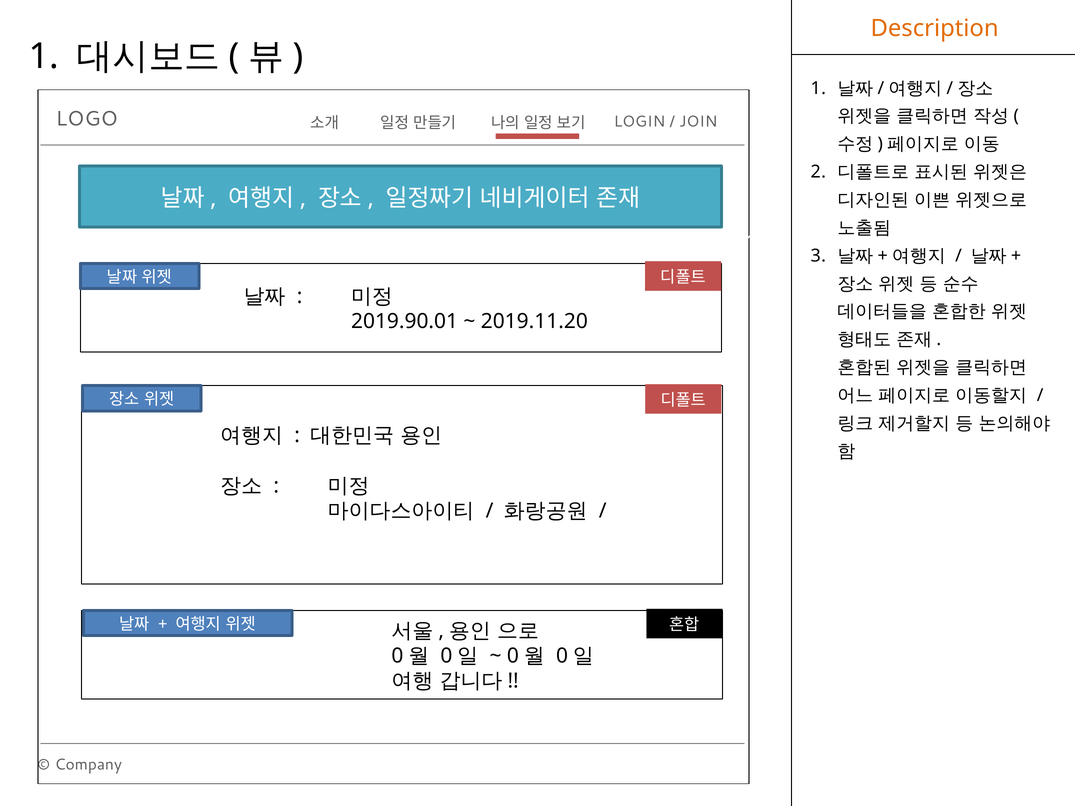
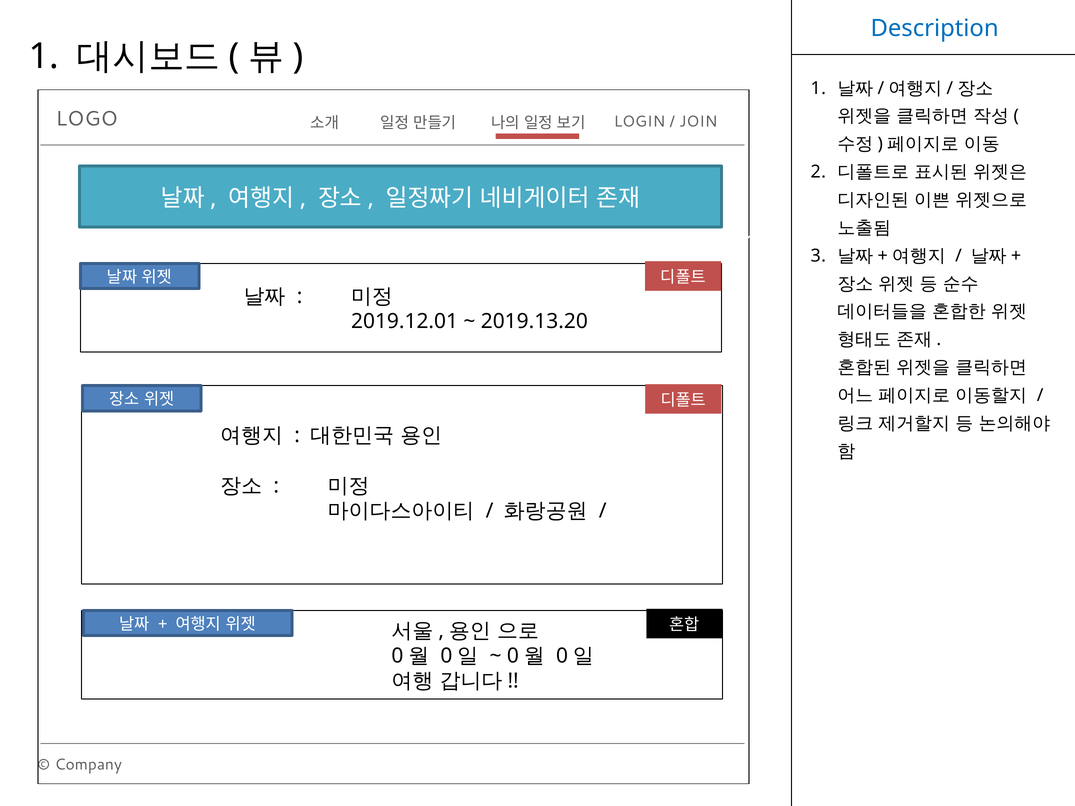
Description colour: orange -> blue
2019.90.01: 2019.90.01 -> 2019.12.01
2019.11.20: 2019.11.20 -> 2019.13.20
